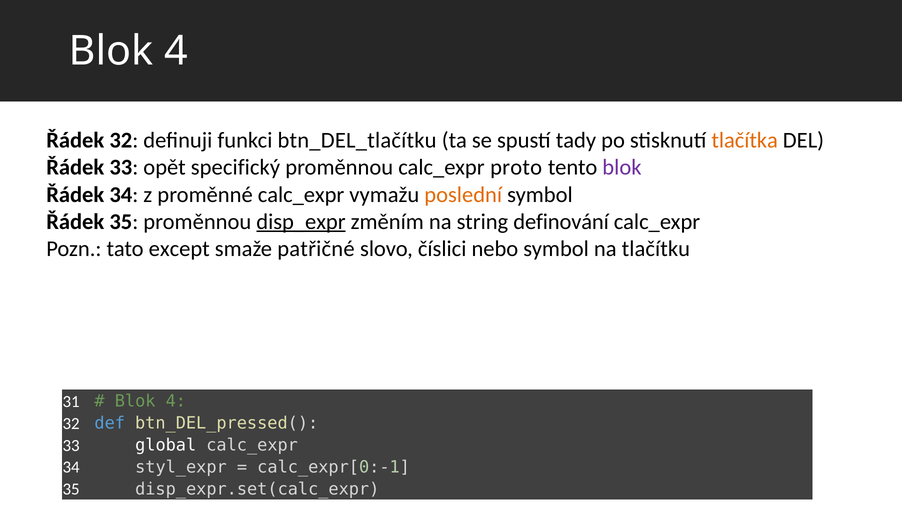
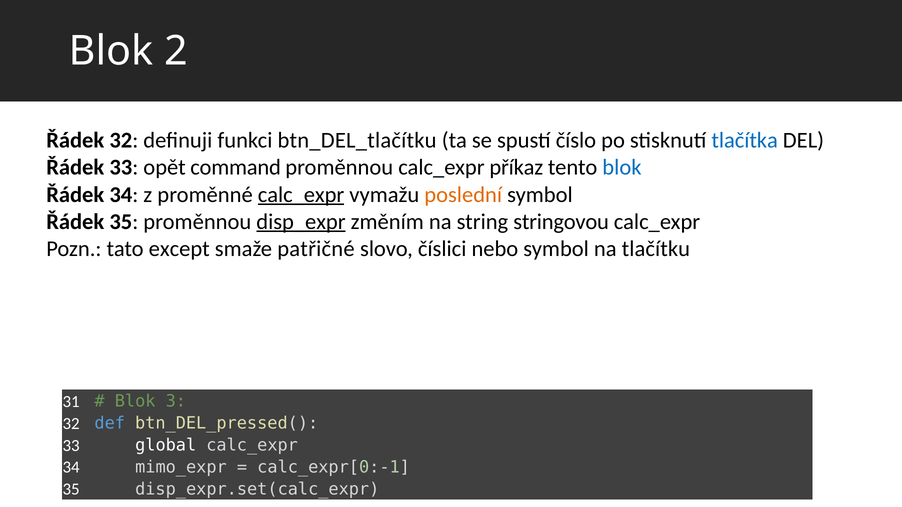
4 at (176, 51): 4 -> 2
tady: tady -> číslo
tlačítka colour: orange -> blue
specifický: specifický -> command
proto: proto -> příkaz
blok at (622, 168) colour: purple -> blue
calc_expr at (301, 195) underline: none -> present
definování: definování -> stringovou
4 at (176, 401): 4 -> 3
styl_expr: styl_expr -> mimo_expr
